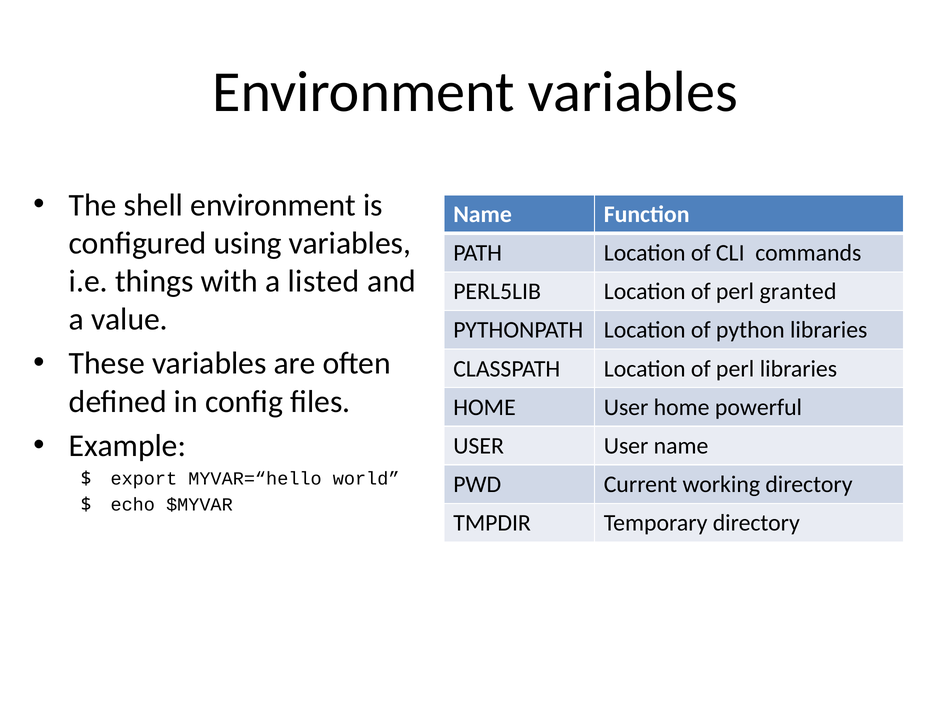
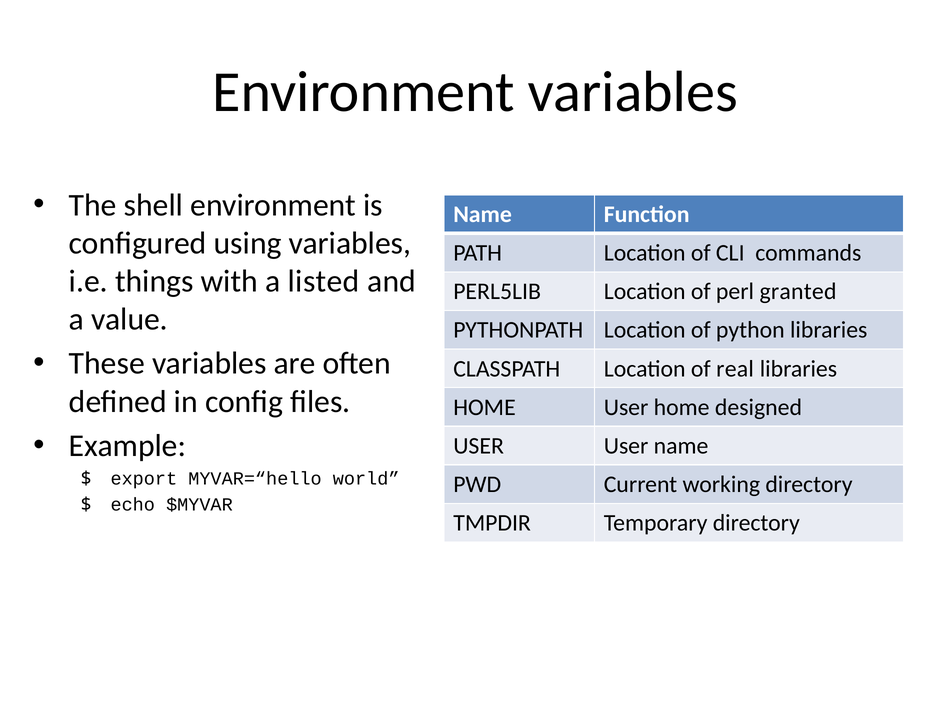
CLASSPATH Location of perl: perl -> real
powerful: powerful -> designed
